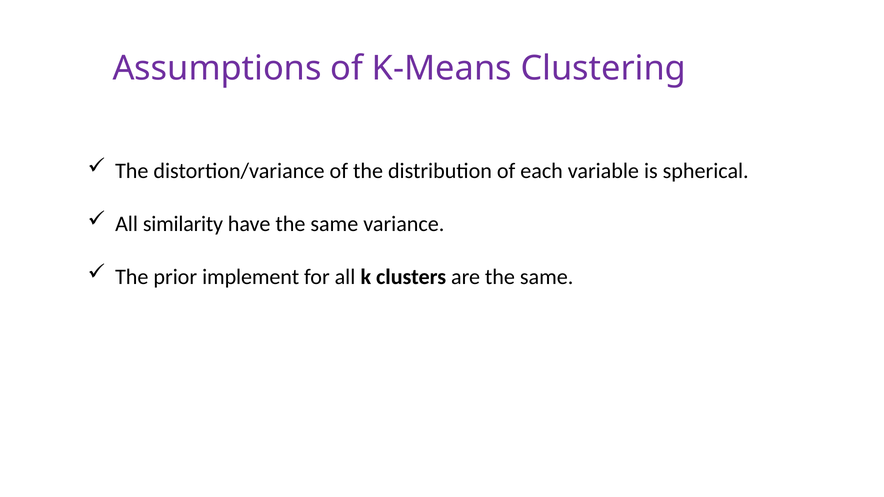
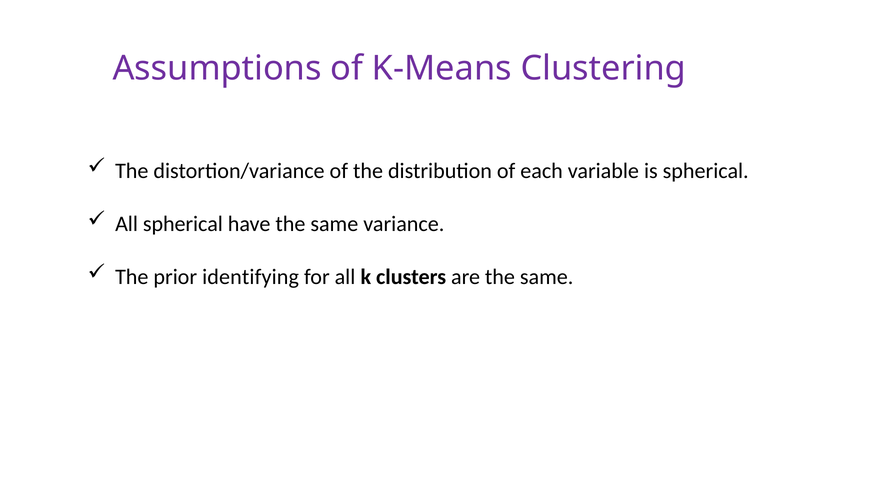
All similarity: similarity -> spherical
implement: implement -> identifying
